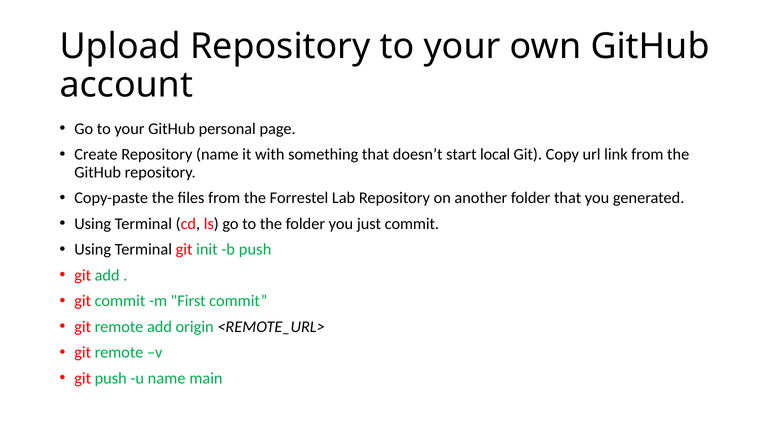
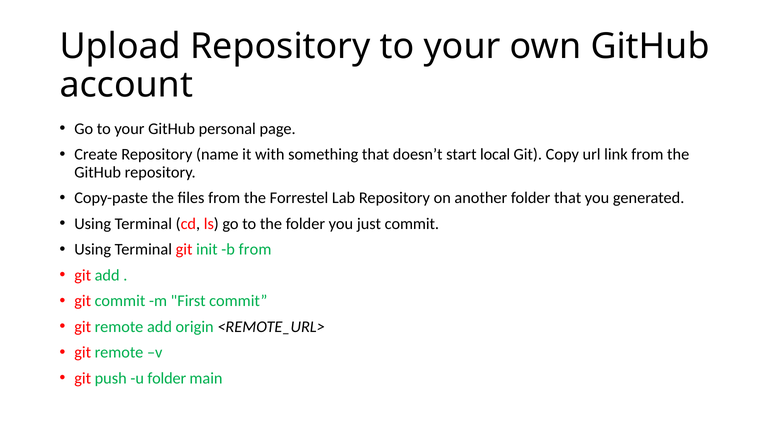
b push: push -> from
u name: name -> folder
